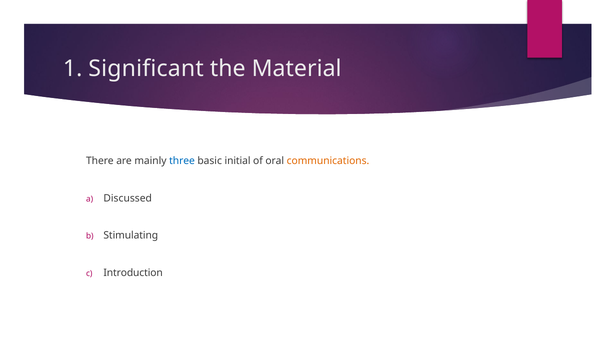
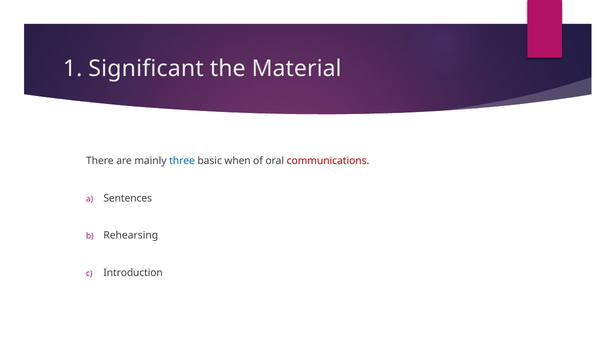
initial: initial -> when
communications colour: orange -> red
Discussed: Discussed -> Sentences
Stimulating: Stimulating -> Rehearsing
